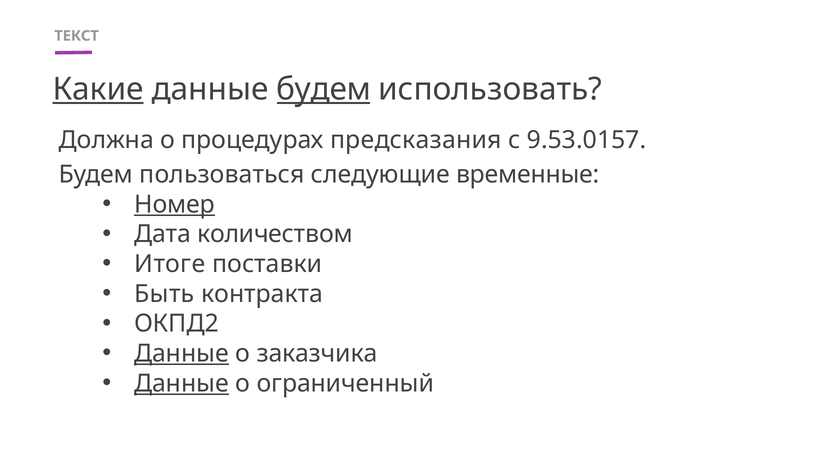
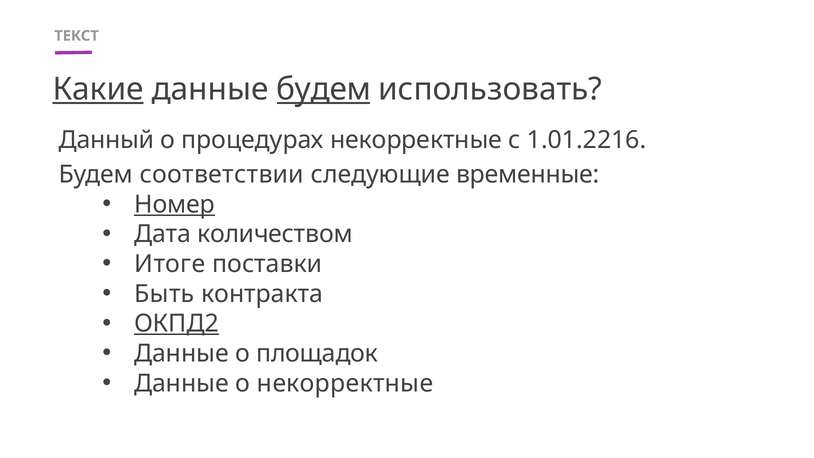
Должна: Должна -> Данный
процедурах предсказания: предсказания -> некорректные
9.53.0157: 9.53.0157 -> 1.01.2216
пользоваться: пользоваться -> соответствии
ОКПД2 underline: none -> present
Данные at (182, 354) underline: present -> none
заказчика: заказчика -> площадок
Данные at (182, 383) underline: present -> none
о ограниченный: ограниченный -> некорректные
